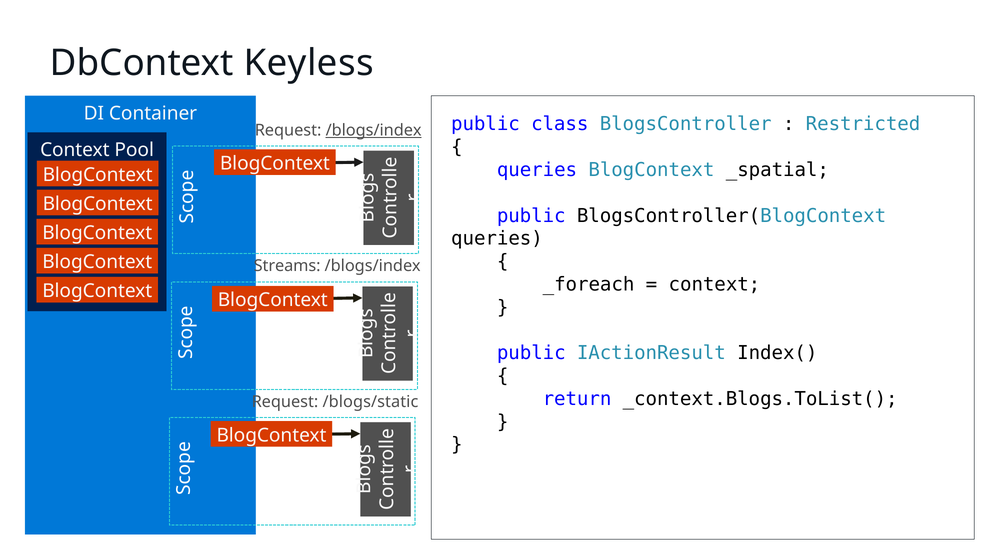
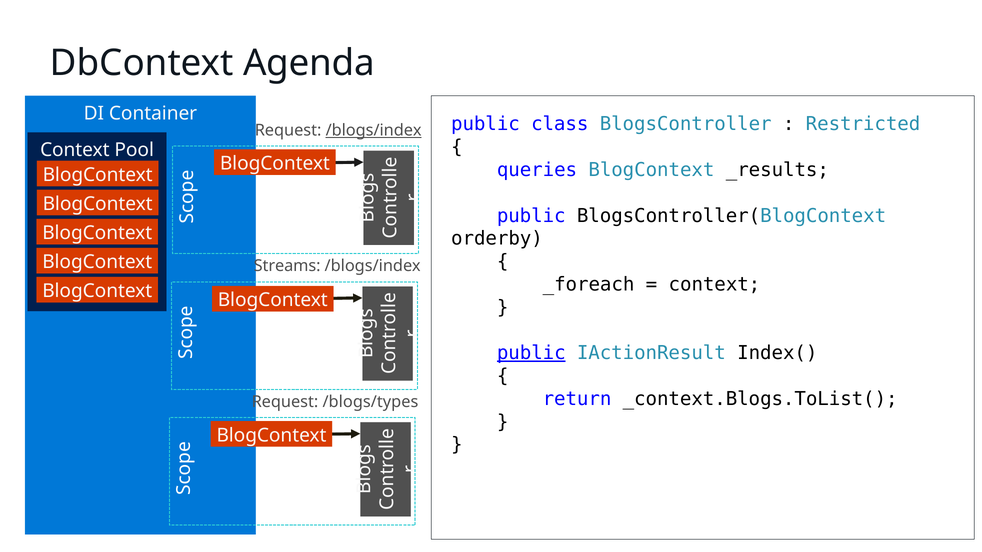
Keyless: Keyless -> Agenda
_spatial: _spatial -> _results
queries at (497, 239): queries -> orderby
public at (531, 353) underline: none -> present
/blogs/static: /blogs/static -> /blogs/types
